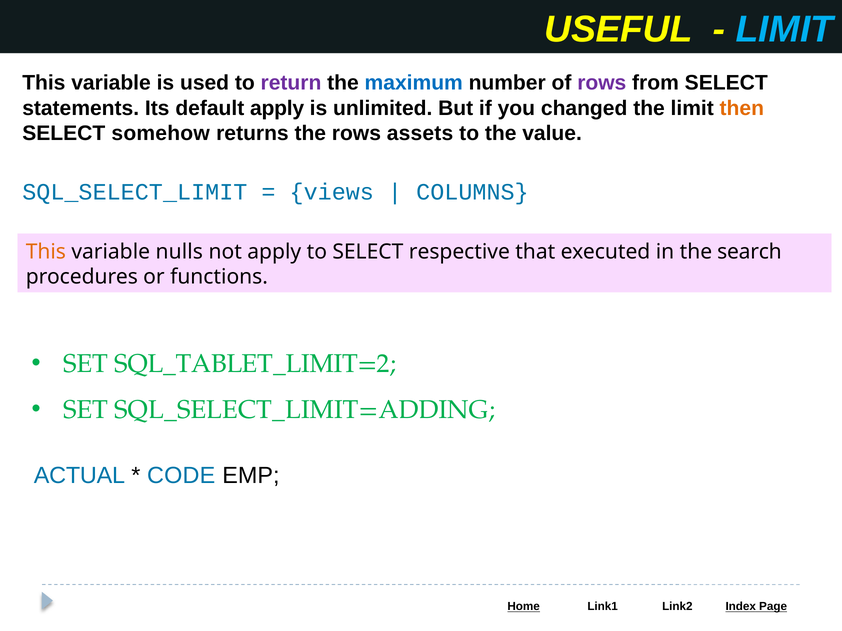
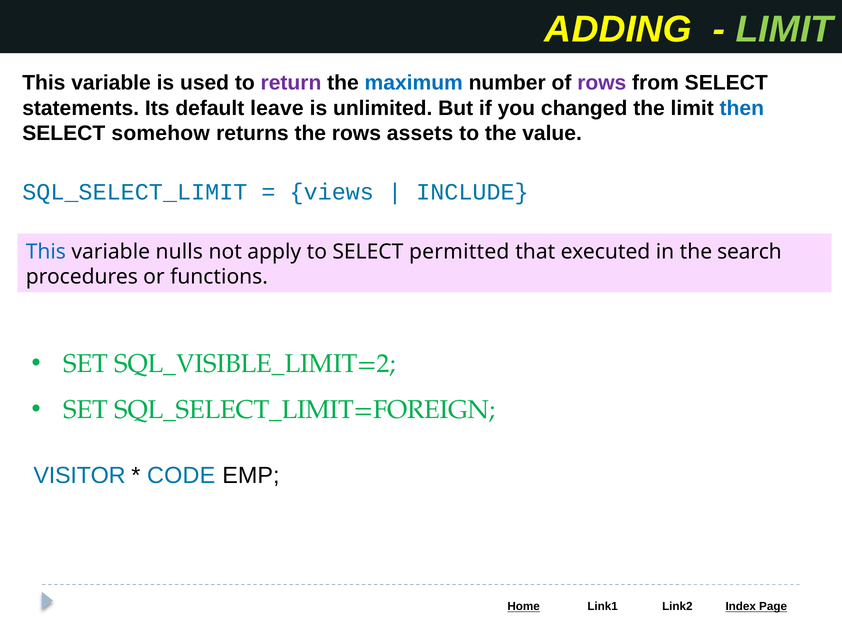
USEFUL: USEFUL -> ADDING
LIMIT at (784, 29) colour: light blue -> light green
default apply: apply -> leave
then colour: orange -> blue
COLUMNS: COLUMNS -> INCLUDE
This at (46, 252) colour: orange -> blue
respective: respective -> permitted
SQL_TABLET_LIMIT=2: SQL_TABLET_LIMIT=2 -> SQL_VISIBLE_LIMIT=2
SQL_SELECT_LIMIT=ADDING: SQL_SELECT_LIMIT=ADDING -> SQL_SELECT_LIMIT=FOREIGN
ACTUAL: ACTUAL -> VISITOR
